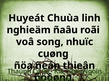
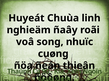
ñaâu: ñaâu -> ñaây
